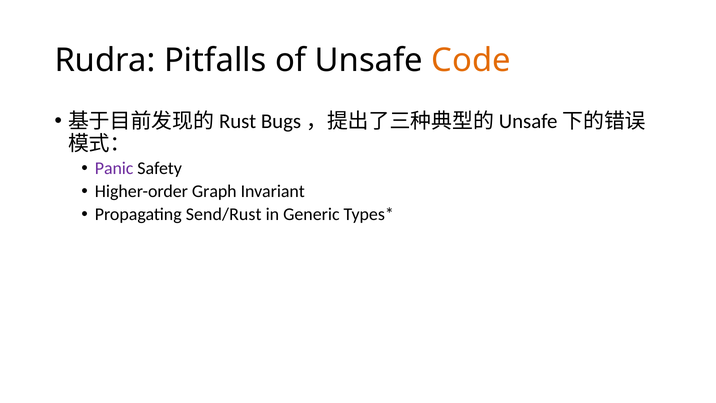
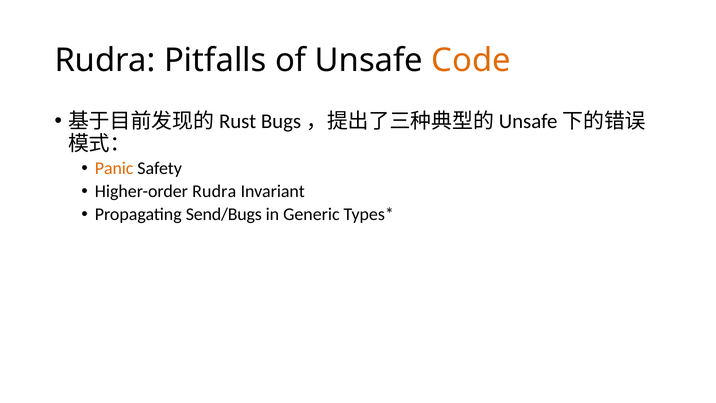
Panic colour: purple -> orange
Higher-order Graph: Graph -> Rudra
Send/Rust: Send/Rust -> Send/Bugs
